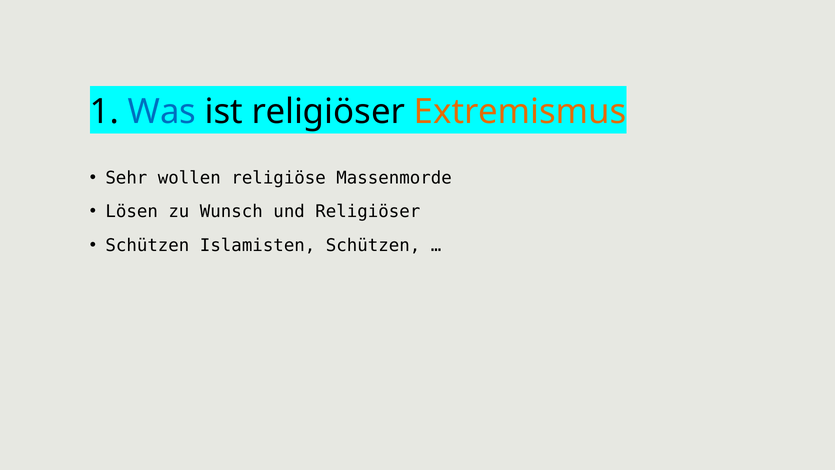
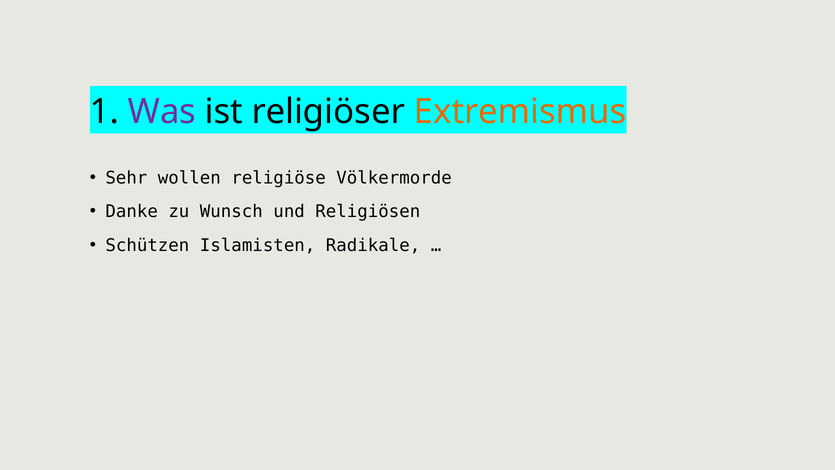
Was colour: blue -> purple
Massenmorde: Massenmorde -> Völkermorde
Lösen: Lösen -> Danke
und Religiöser: Religiöser -> Religiösen
Islamisten Schützen: Schützen -> Radikale
